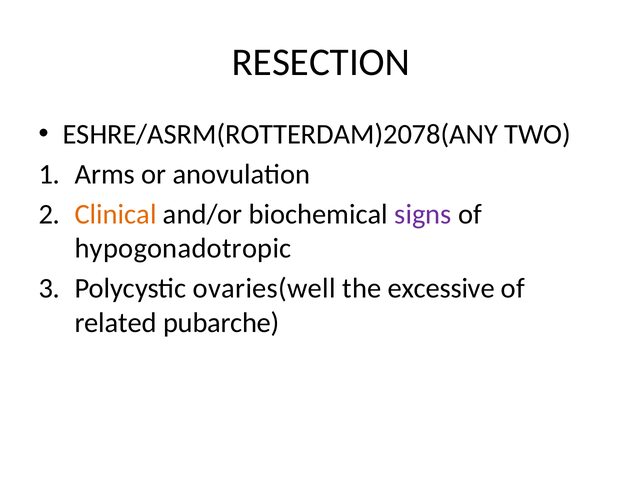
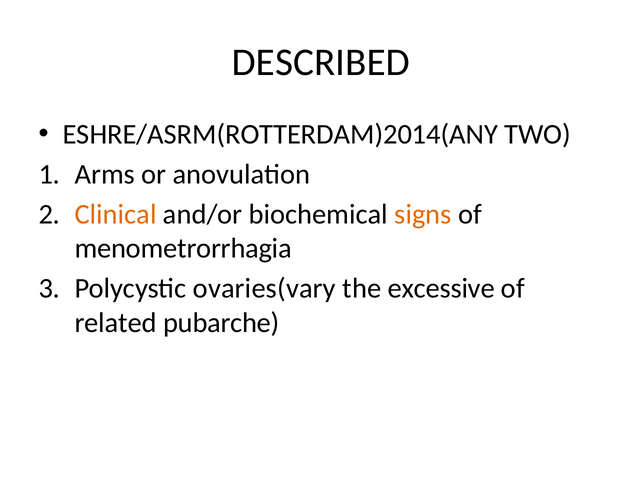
RESECTION: RESECTION -> DESCRIBED
ESHRE/ASRM(ROTTERDAM)2078(ANY: ESHRE/ASRM(ROTTERDAM)2078(ANY -> ESHRE/ASRM(ROTTERDAM)2014(ANY
signs colour: purple -> orange
hypogonadotropic: hypogonadotropic -> menometrorrhagia
ovaries(well: ovaries(well -> ovaries(vary
